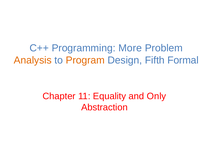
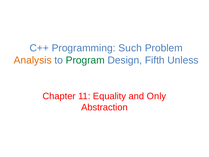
More: More -> Such
Program colour: orange -> green
Formal: Formal -> Unless
